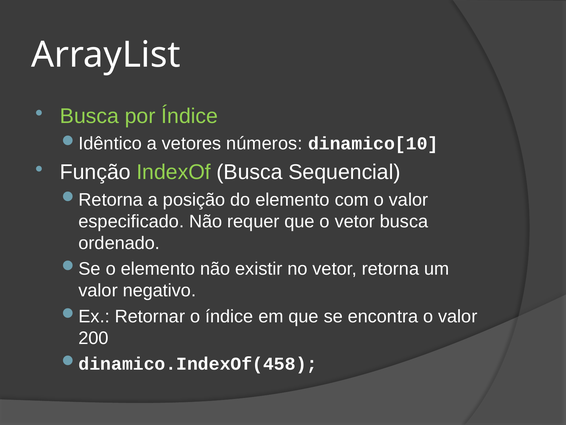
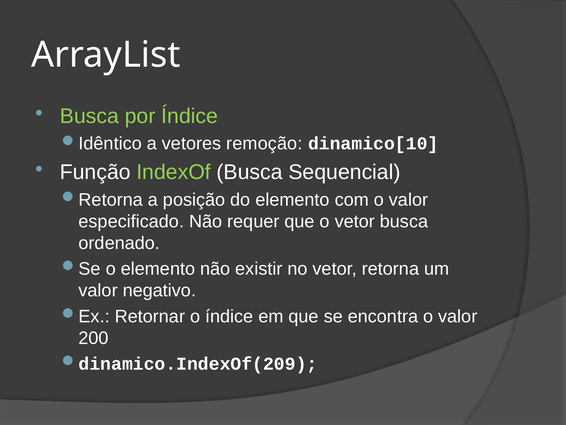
números: números -> remoção
dinamico.IndexOf(458: dinamico.IndexOf(458 -> dinamico.IndexOf(209
